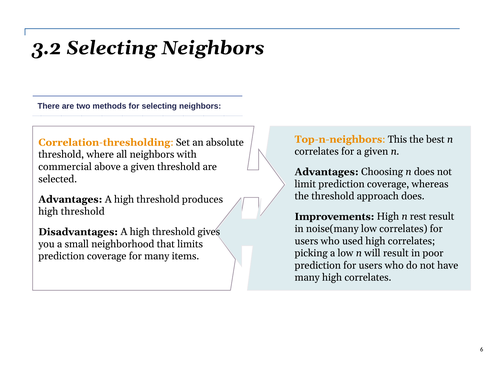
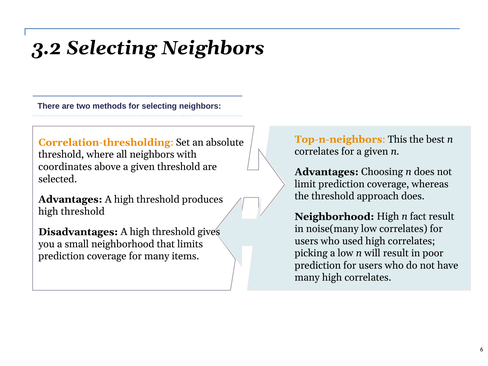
commercial: commercial -> coordinates
Improvements at (335, 217): Improvements -> Neighborhood
rest: rest -> fact
